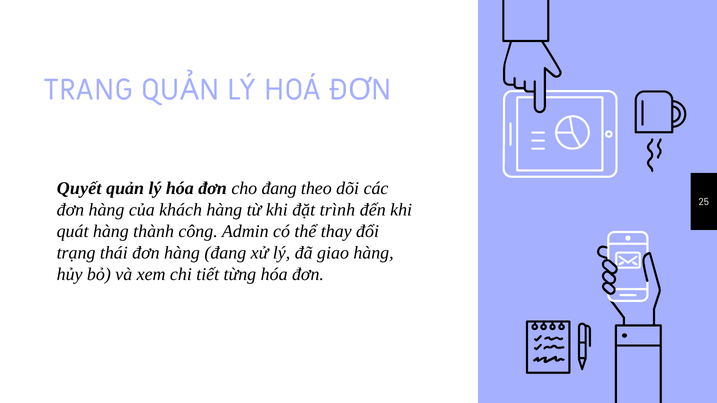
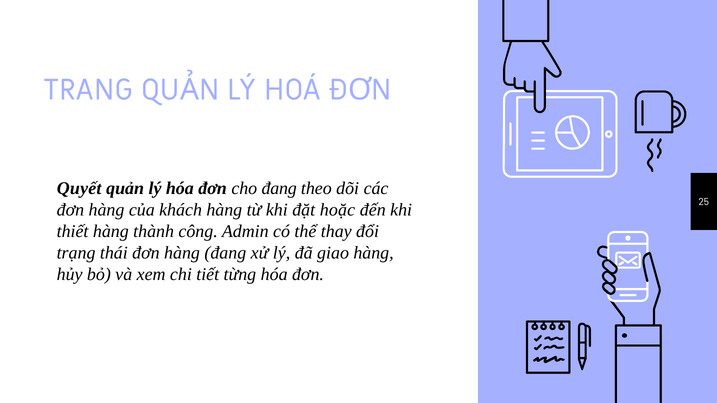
trình: trình -> hoặc
quát: quát -> thiết
